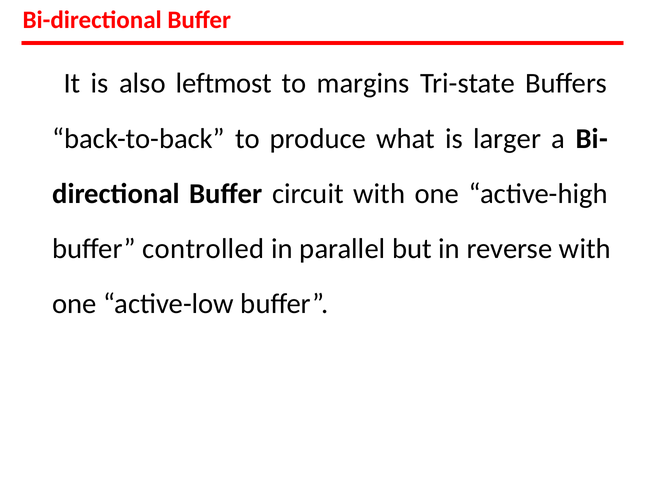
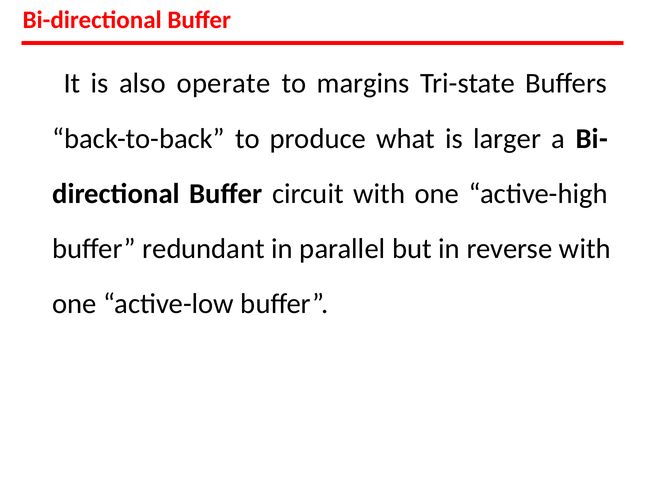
leftmost: leftmost -> operate
controlled: controlled -> redundant
